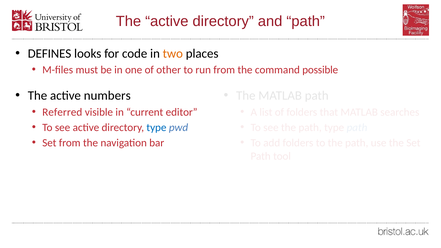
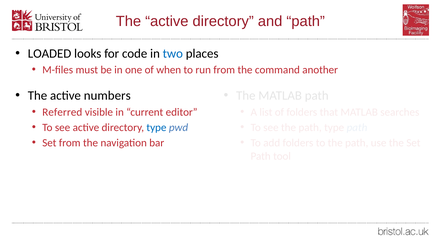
DEFINES: DEFINES -> LOADED
two colour: orange -> blue
other: other -> when
possible: possible -> another
